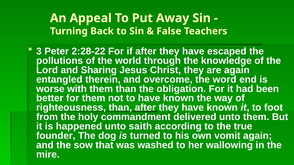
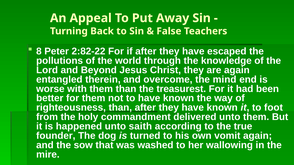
3: 3 -> 8
2:28-22: 2:28-22 -> 2:82-22
Sharing: Sharing -> Beyond
word: word -> mind
obligation: obligation -> treasurest
